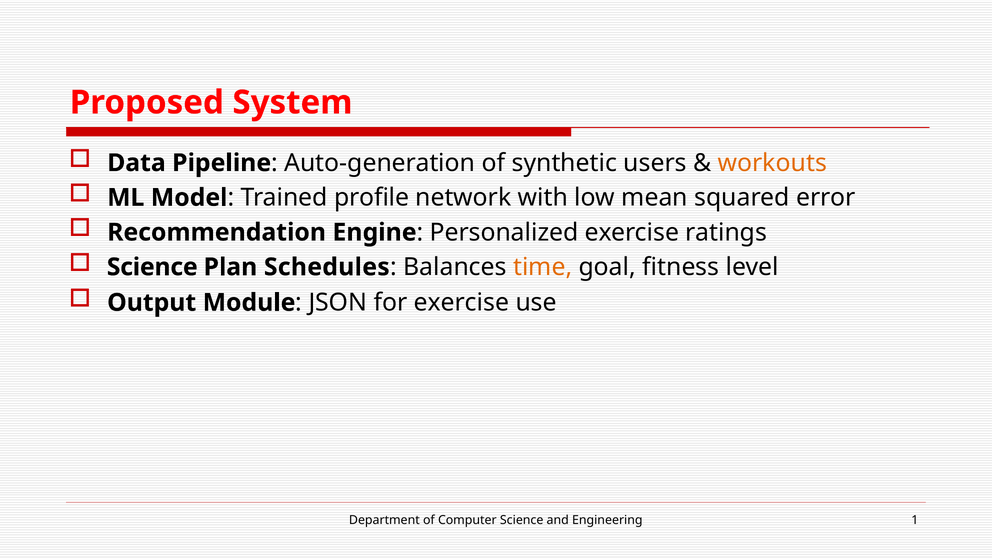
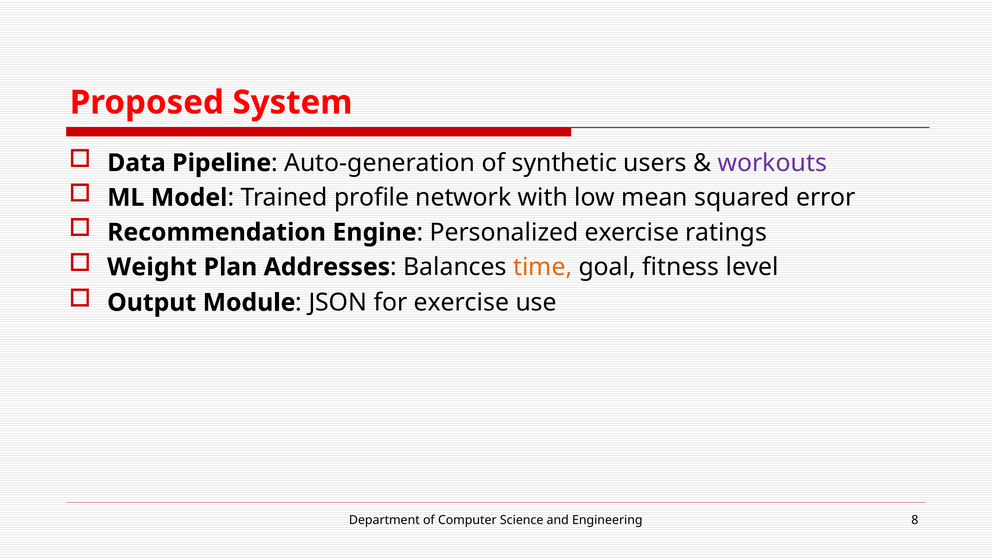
workouts colour: orange -> purple
Science at (152, 267): Science -> Weight
Schedules: Schedules -> Addresses
1: 1 -> 8
